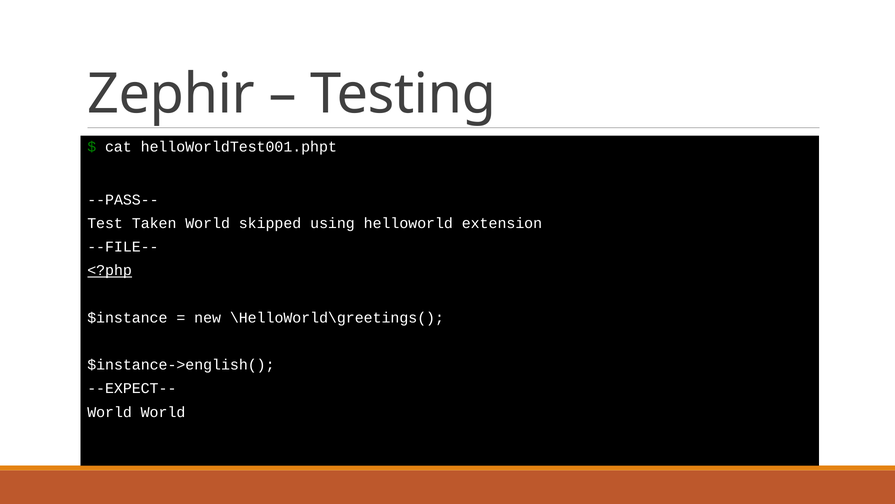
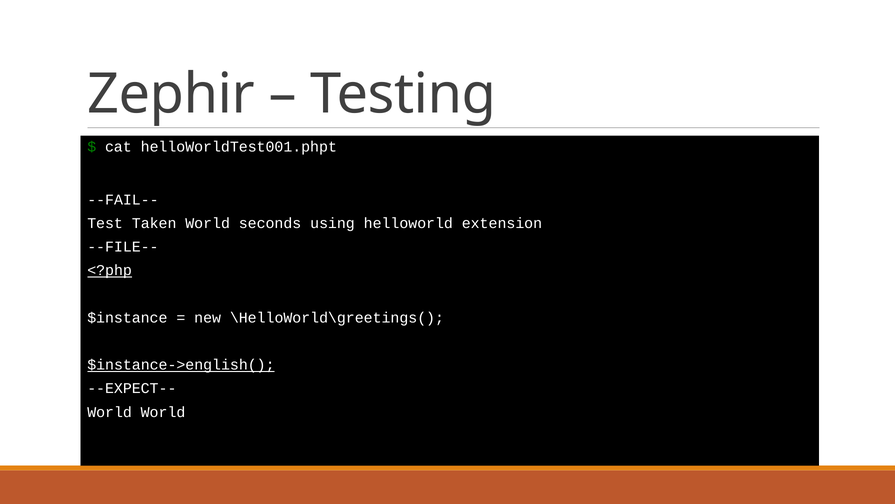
--PASS--: --PASS-- -> --FAIL--
skipped: skipped -> seconds
$instance->english( underline: none -> present
